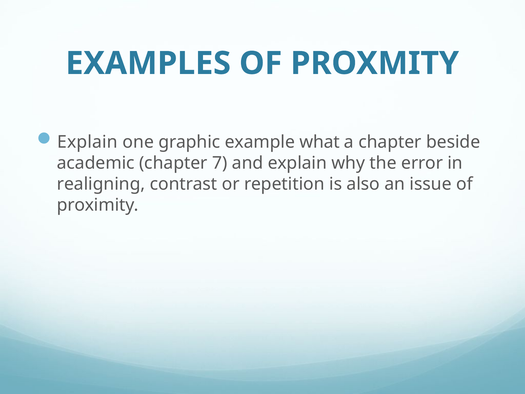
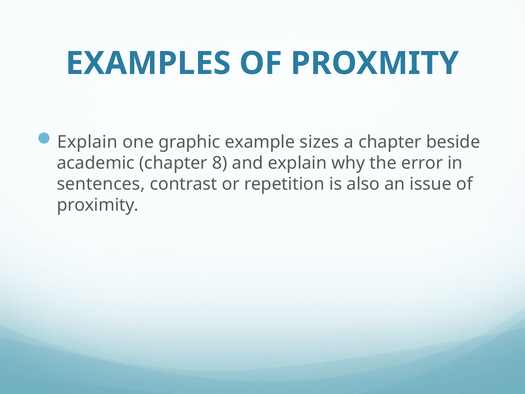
what: what -> sizes
7: 7 -> 8
realigning: realigning -> sentences
